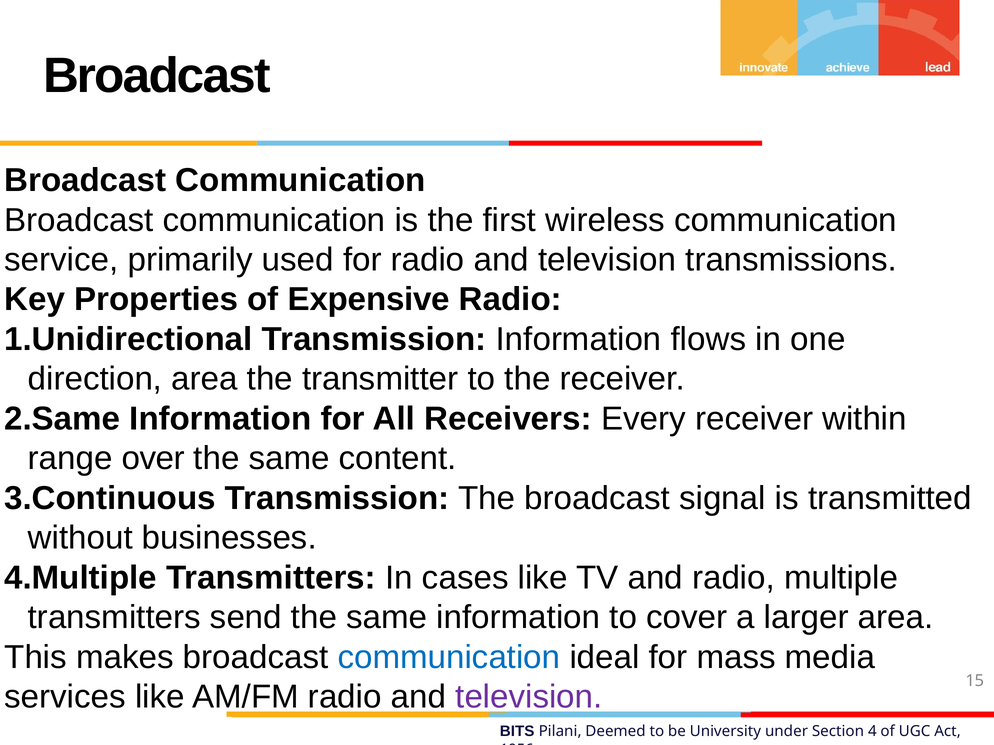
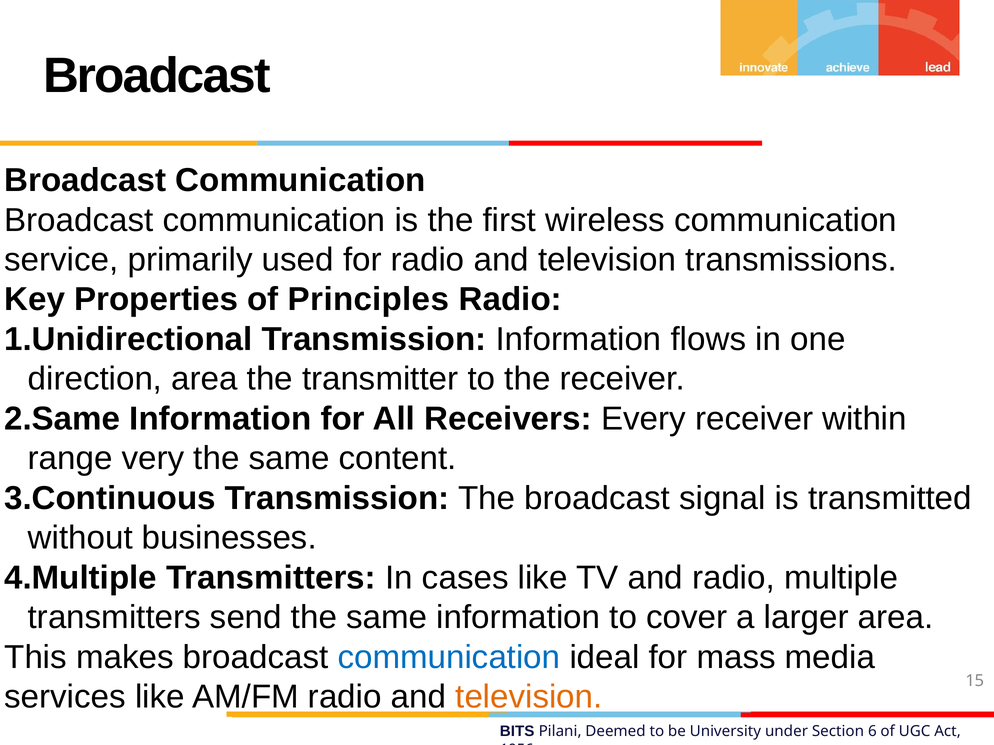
Expensive: Expensive -> Principles
over: over -> very
television at (529, 697) colour: purple -> orange
4: 4 -> 6
